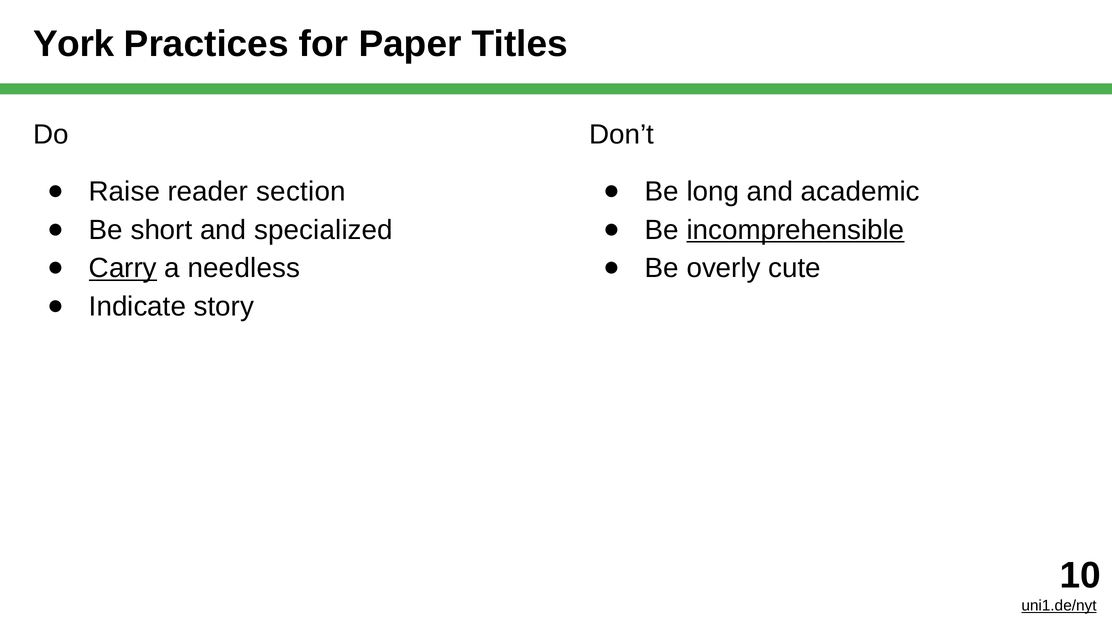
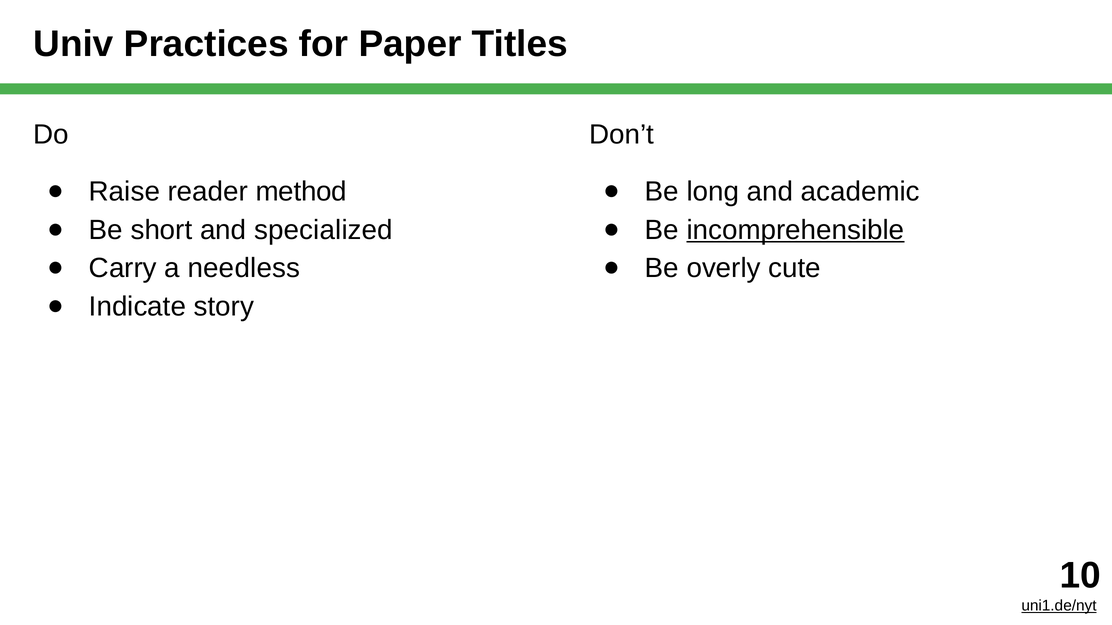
York: York -> Univ
section: section -> method
Carry underline: present -> none
